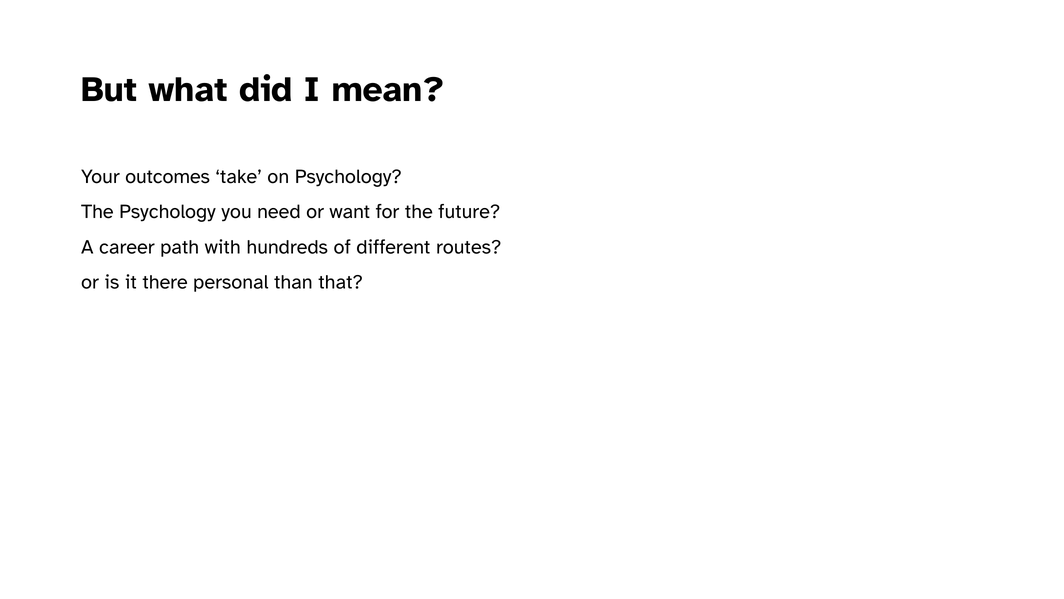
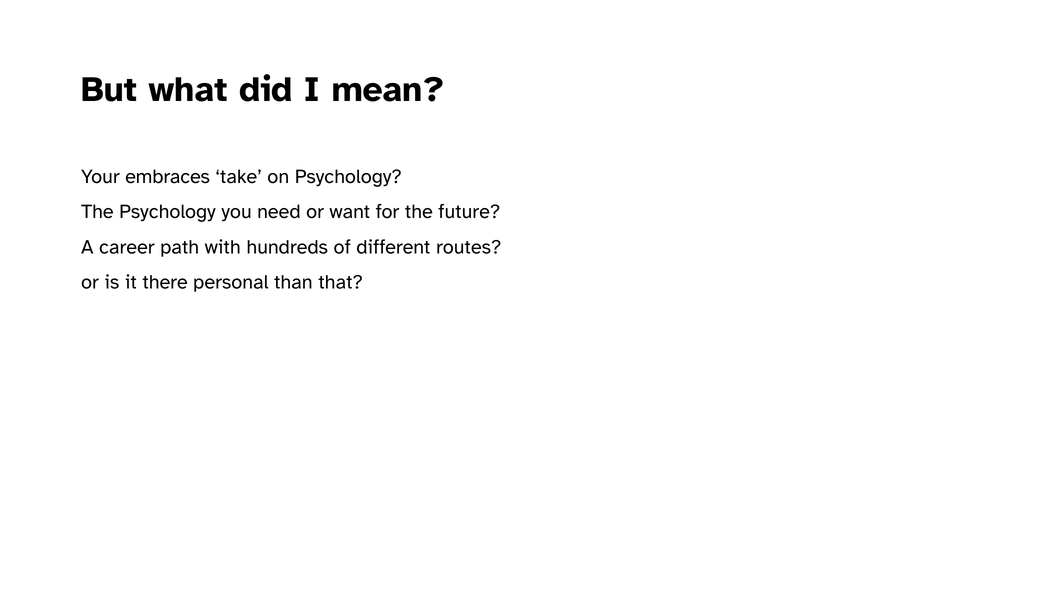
outcomes: outcomes -> embraces
